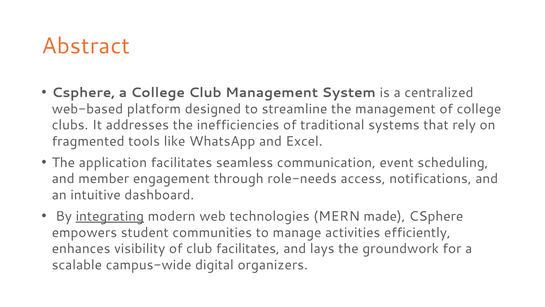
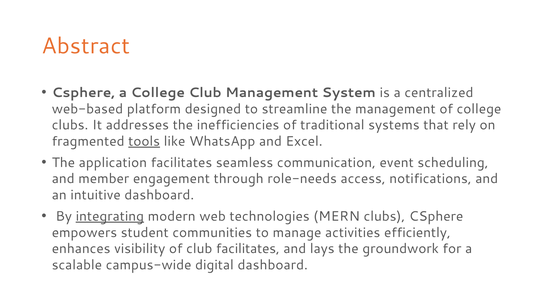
tools underline: none -> present
MERN made: made -> clubs
digital organizers: organizers -> dashboard
